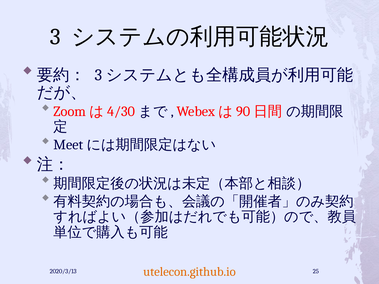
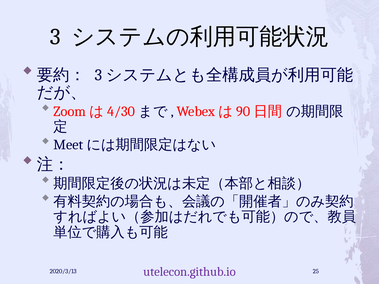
utelecon.github.io colour: orange -> purple
